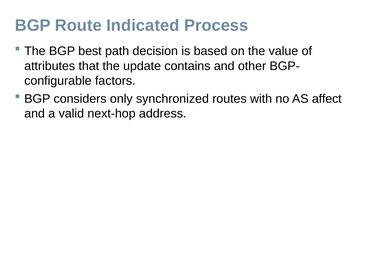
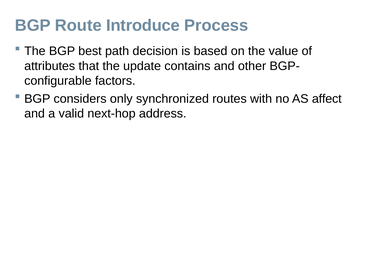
Indicated: Indicated -> Introduce
